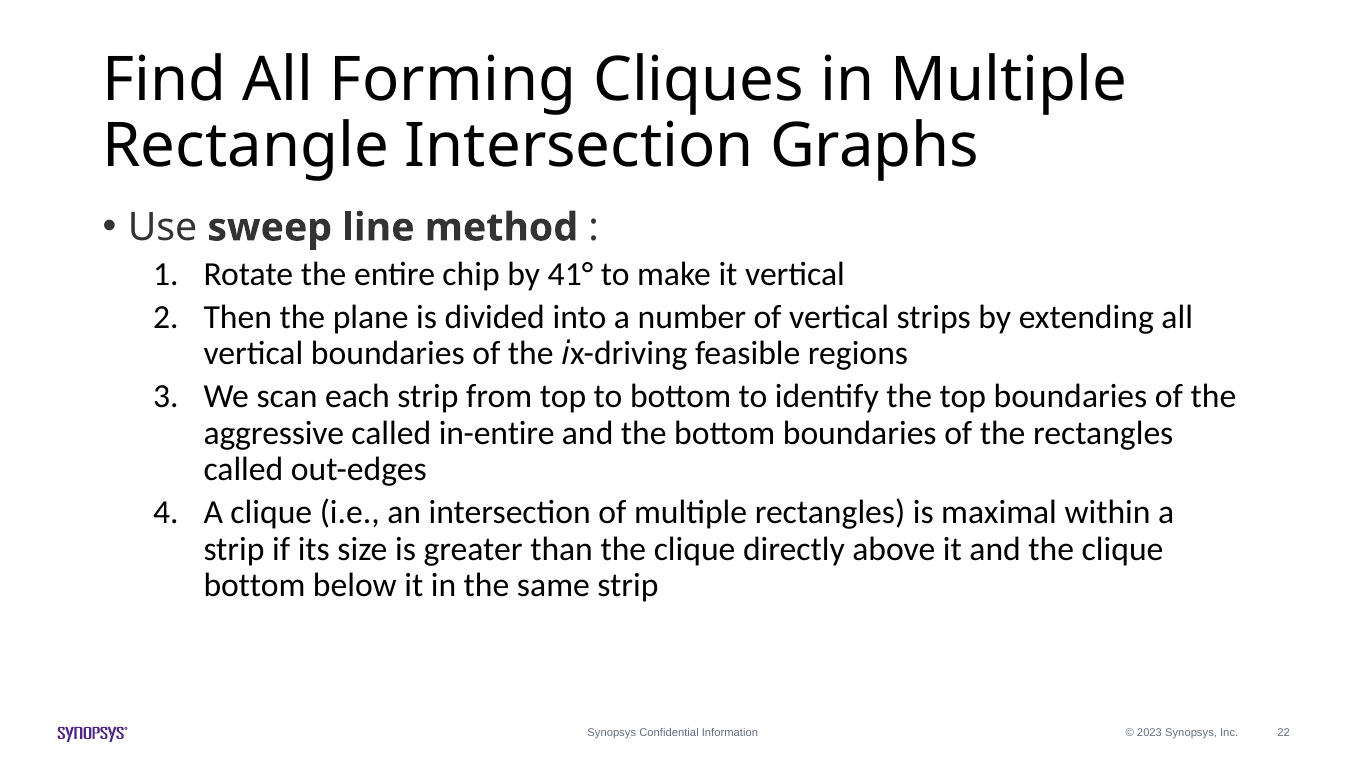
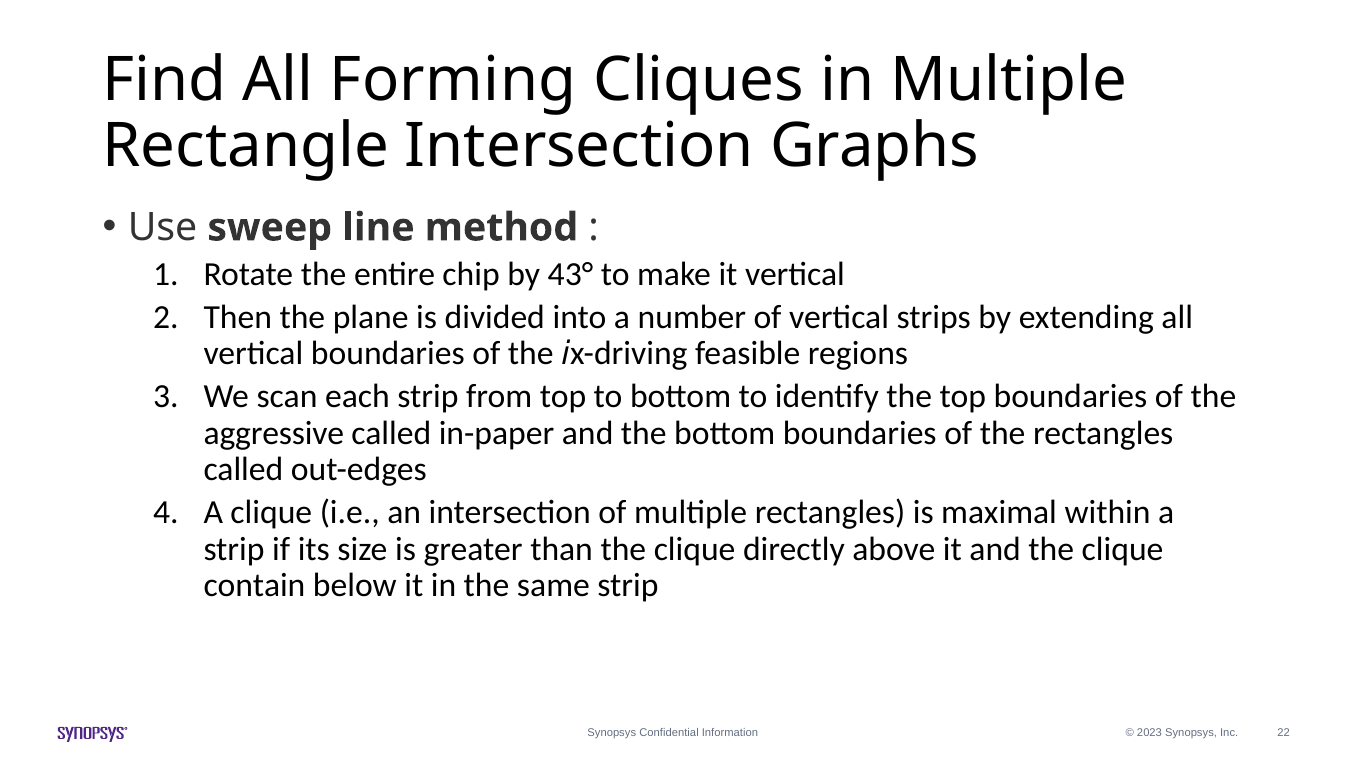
41°: 41° -> 43°
in-entire: in-entire -> in-paper
bottom at (255, 586): bottom -> contain
